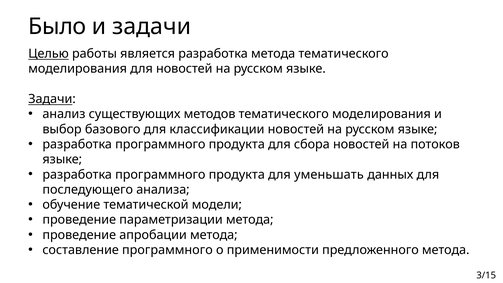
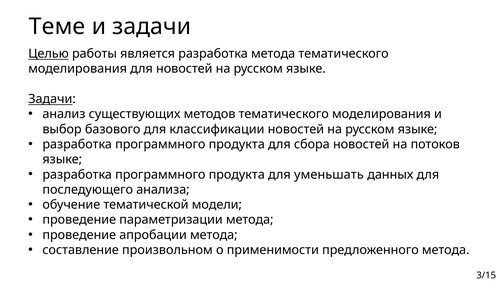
Было: Было -> Теме
составление программного: программного -> произвольном
